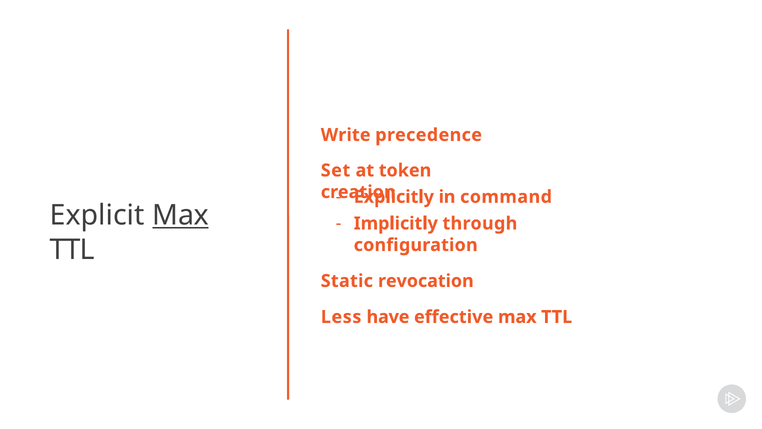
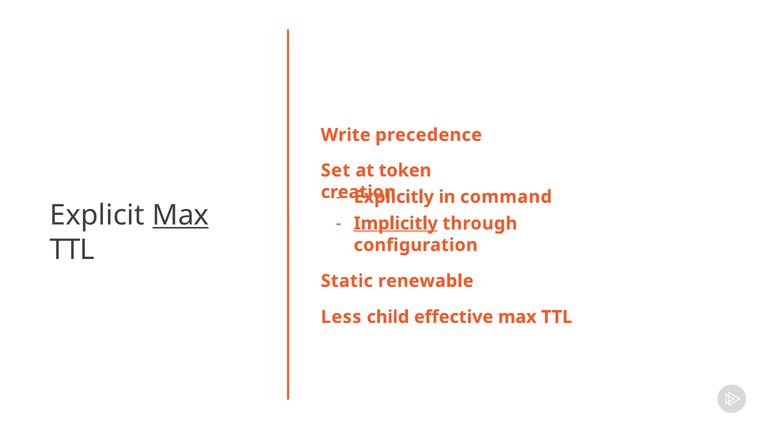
Implicitly underline: none -> present
revocation: revocation -> renewable
have: have -> child
